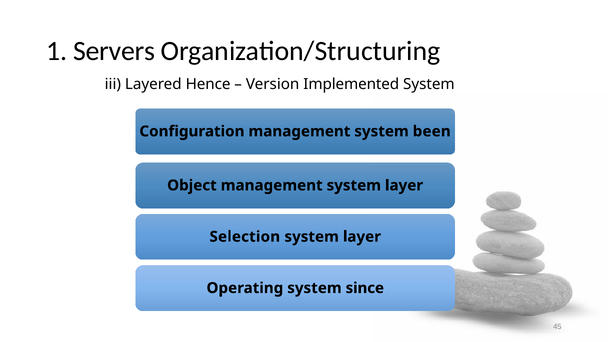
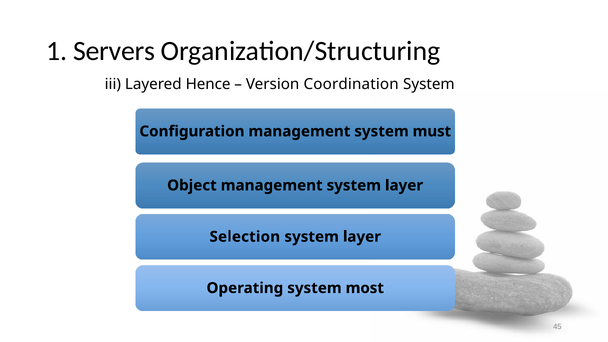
Implemented: Implemented -> Coordination
been: been -> must
since: since -> most
